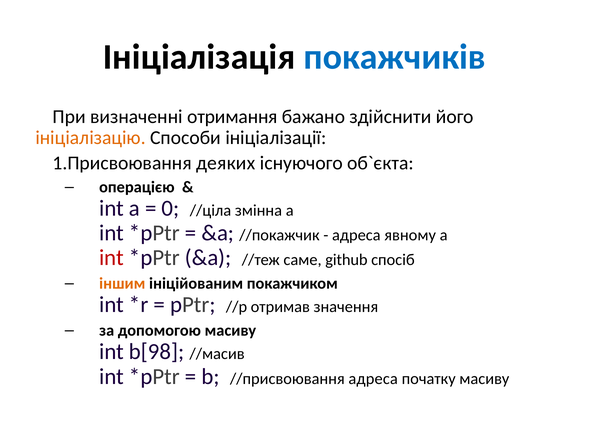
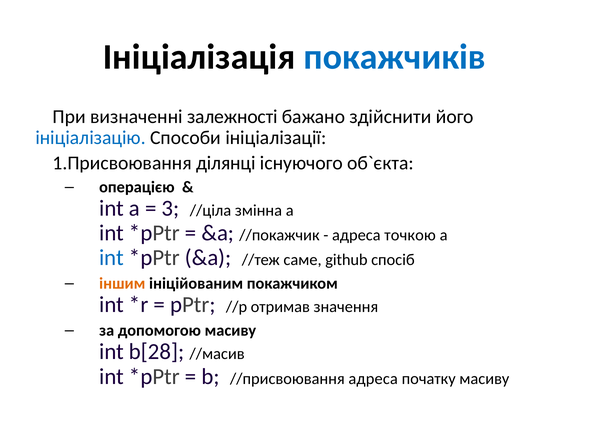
отримання: отримання -> залежності
ініціалізацію colour: orange -> blue
деяких: деяких -> ділянці
0: 0 -> 3
явному: явному -> точкою
int at (112, 258) colour: red -> blue
b[98: b[98 -> b[28
